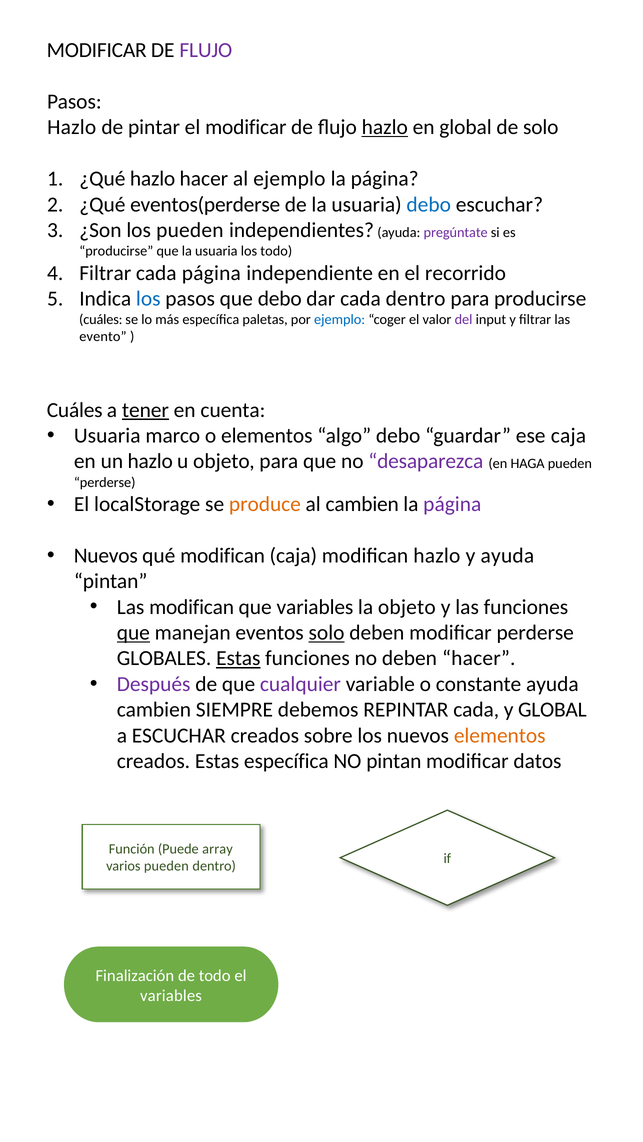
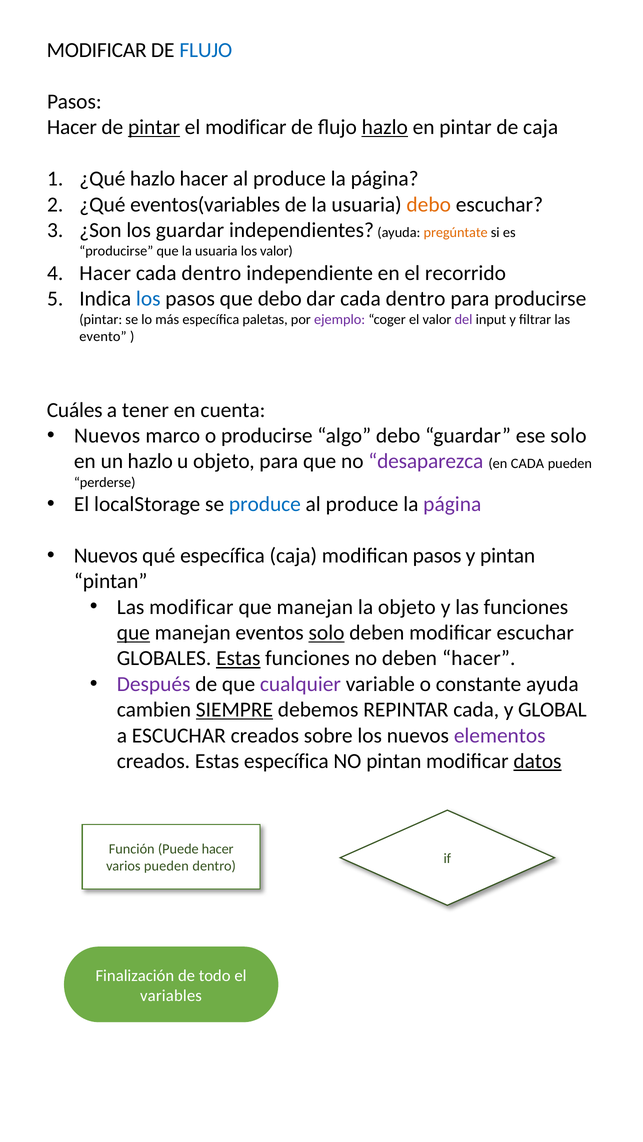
FLUJO at (206, 50) colour: purple -> blue
Hazlo at (72, 128): Hazlo -> Hacer
pintar at (154, 128) underline: none -> present
en global: global -> pintar
de solo: solo -> caja
hacer al ejemplo: ejemplo -> produce
eventos(perderse: eventos(perderse -> eventos(variables
debo at (429, 205) colour: blue -> orange
los pueden: pueden -> guardar
pregúntate colour: purple -> orange
los todo: todo -> valor
Filtrar at (105, 273): Filtrar -> Hacer
página at (211, 273): página -> dentro
cuáles at (101, 320): cuáles -> pintar
ejemplo at (340, 320) colour: blue -> purple
tener underline: present -> none
Usuaria at (107, 436): Usuaria -> Nuevos
o elementos: elementos -> producirse
ese caja: caja -> solo
en HAGA: HAGA -> CADA
produce at (265, 505) colour: orange -> blue
cambien at (362, 505): cambien -> produce
qué modifican: modifican -> específica
modifican hazlo: hazlo -> pasos
y ayuda: ayuda -> pintan
Las modifican: modifican -> modificar
variables at (315, 608): variables -> manejan
modificar perderse: perderse -> escuchar
SIEMPRE underline: none -> present
elementos at (500, 736) colour: orange -> purple
datos underline: none -> present
Puede array: array -> hacer
